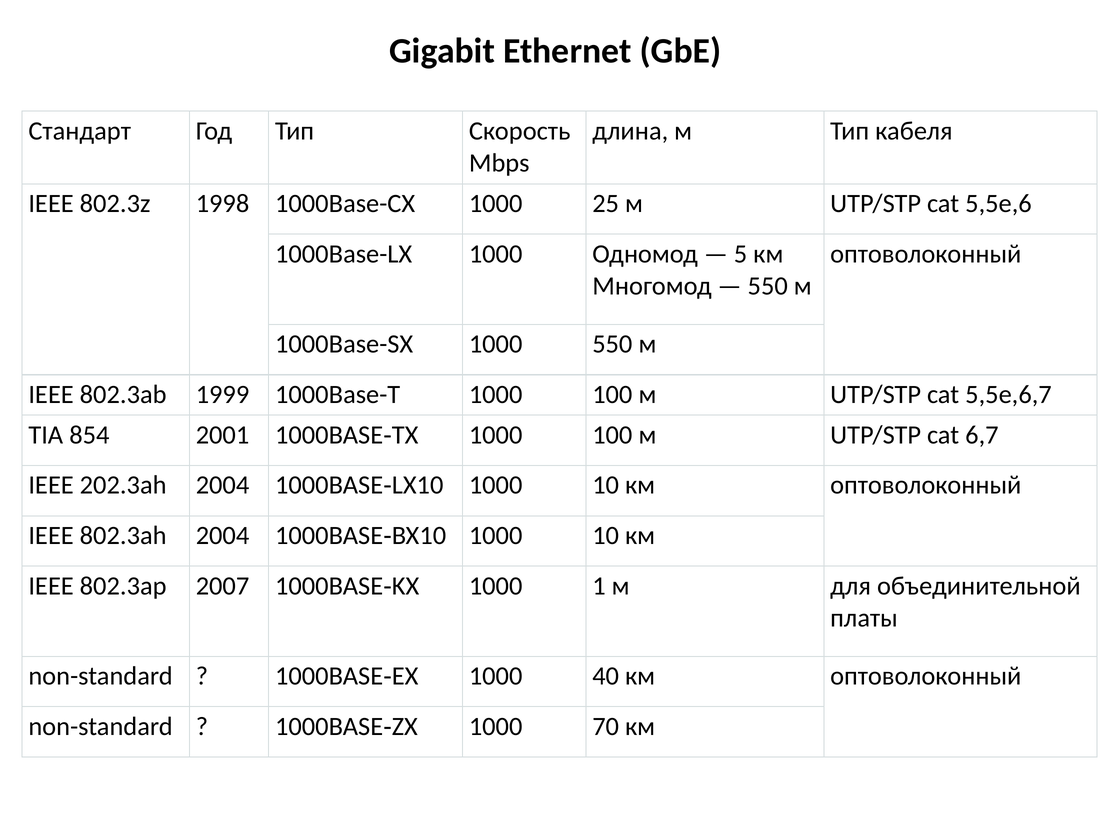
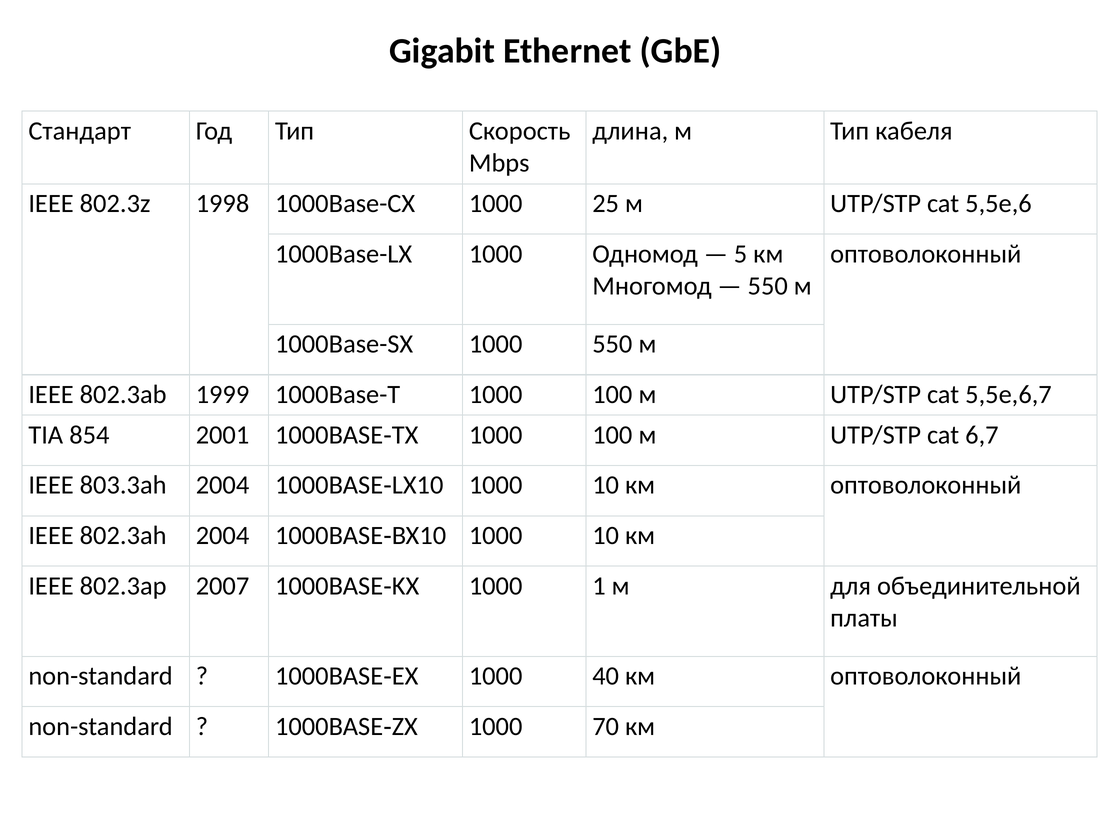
202.3ah: 202.3ah -> 803.3ah
